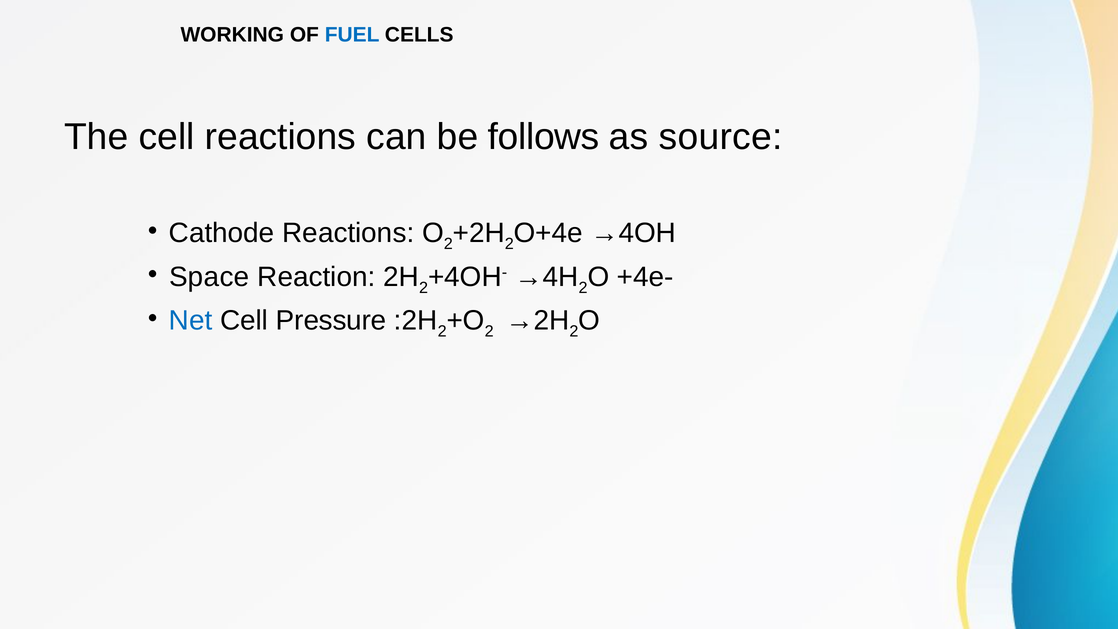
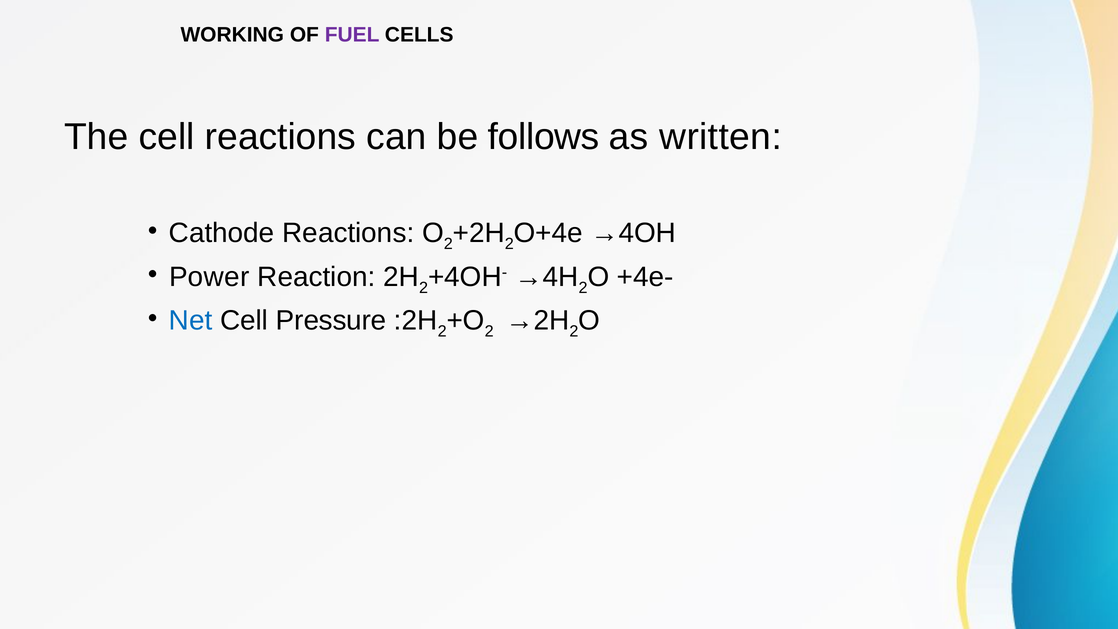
FUEL colour: blue -> purple
source: source -> written
Space: Space -> Power
